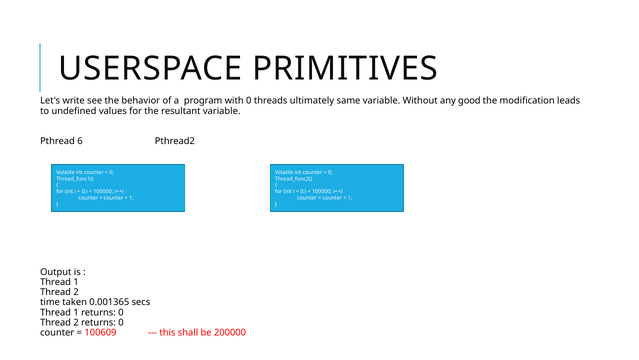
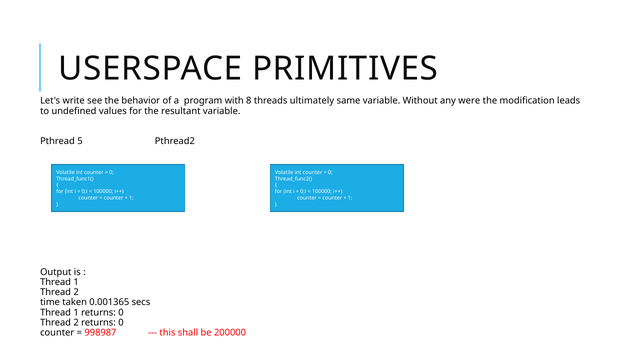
with 0: 0 -> 8
good: good -> were
6: 6 -> 5
100609: 100609 -> 998987
